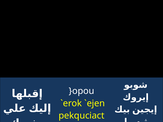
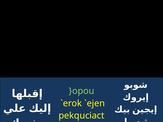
}opou colour: white -> light green
